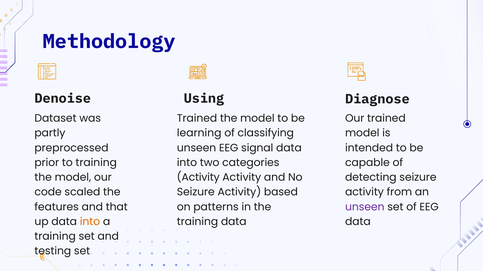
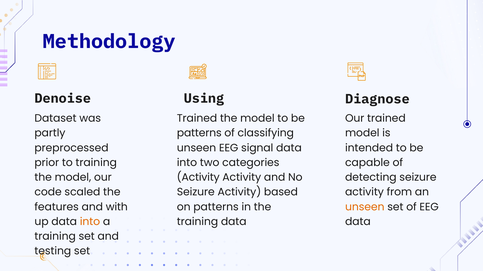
learning at (199, 133): learning -> patterns
that: that -> with
unseen at (365, 207) colour: purple -> orange
